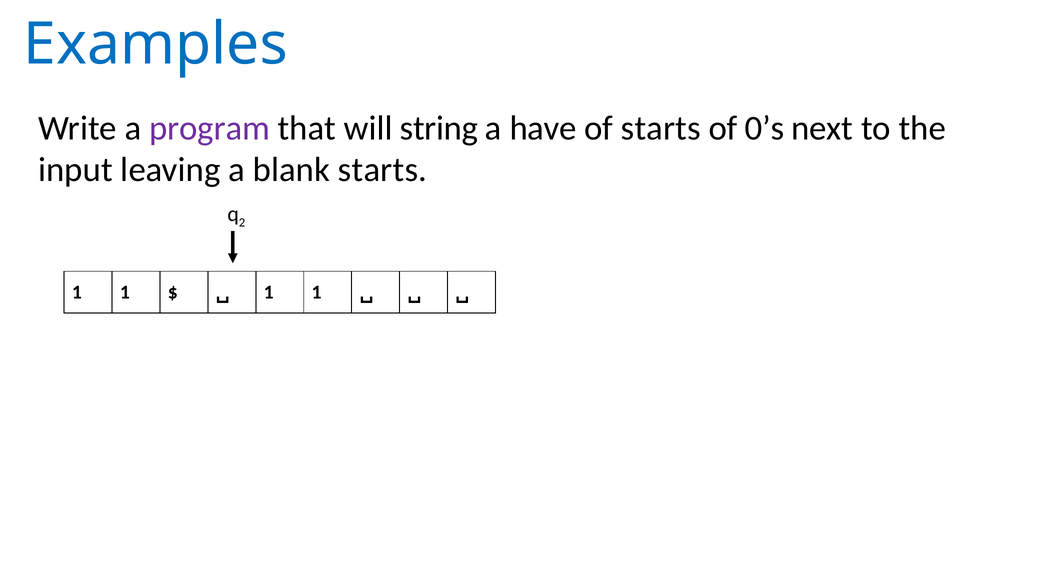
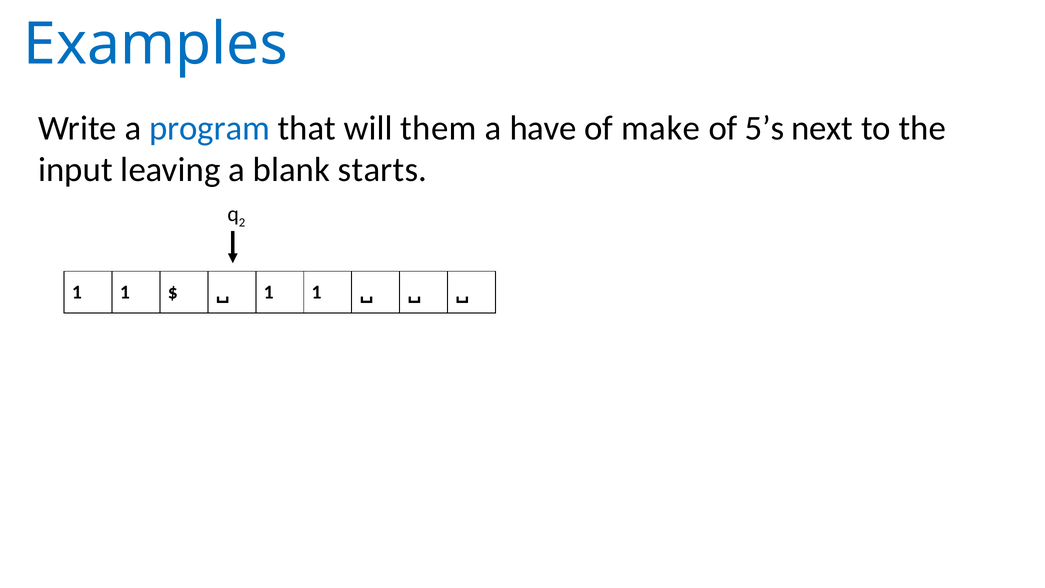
program colour: purple -> blue
string: string -> them
of starts: starts -> make
0’s: 0’s -> 5’s
